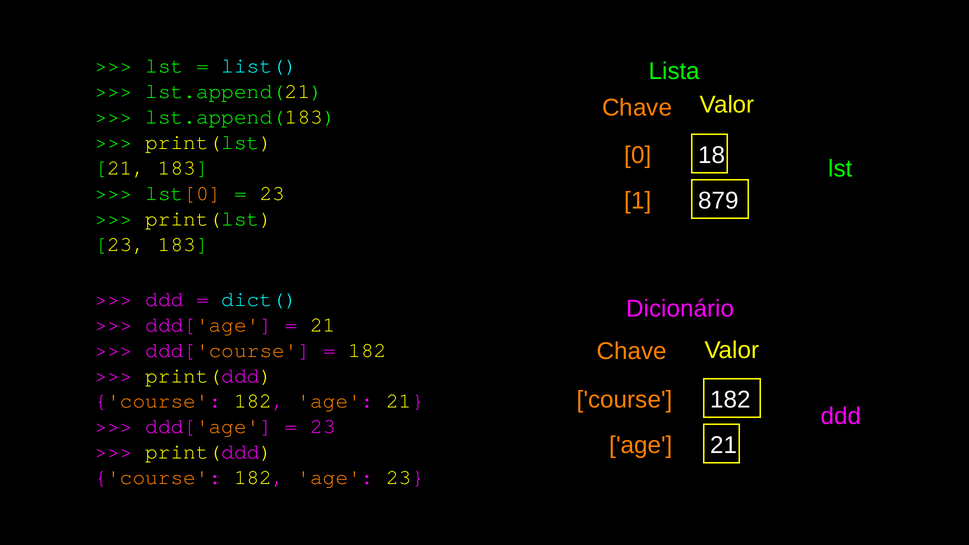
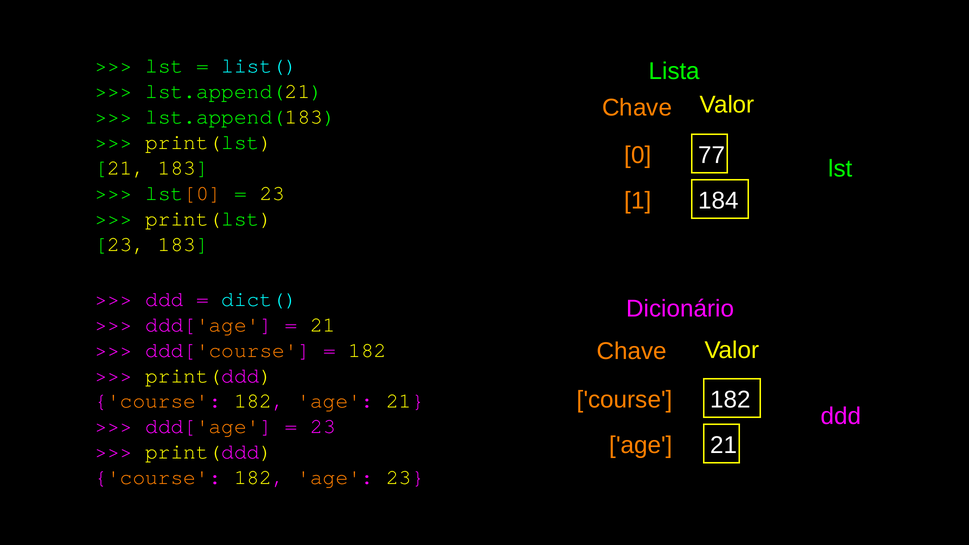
18: 18 -> 77
879: 879 -> 184
